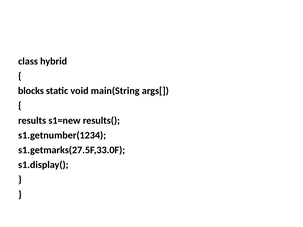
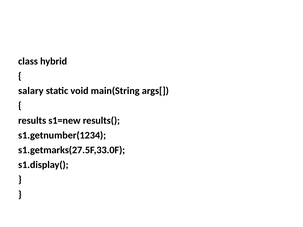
blocks: blocks -> salary
